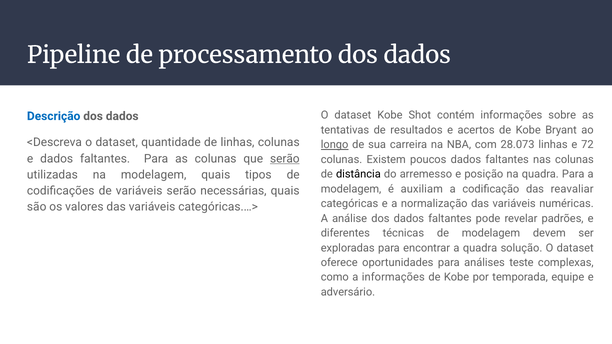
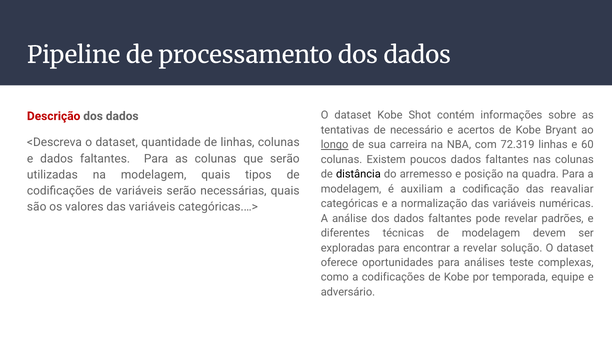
Descrição colour: blue -> red
resultados: resultados -> necessário
28.073: 28.073 -> 72.319
72: 72 -> 60
serão at (285, 159) underline: present -> none
a quadra: quadra -> revelar
a informações: informações -> codificações
